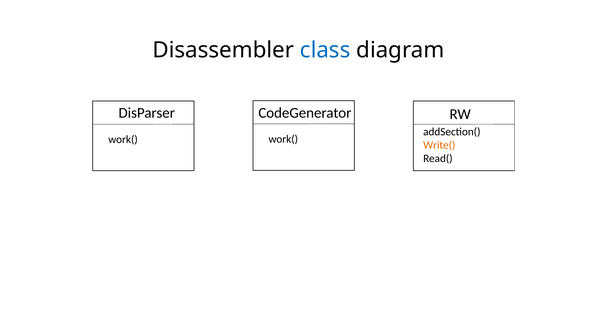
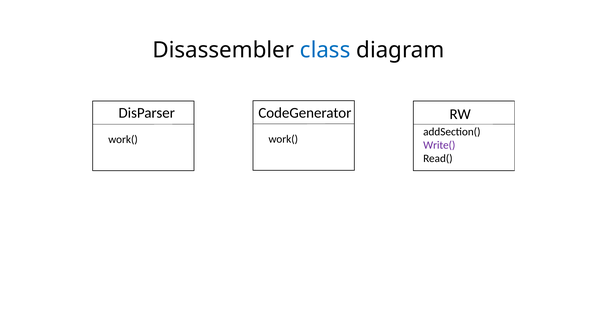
Write( colour: orange -> purple
